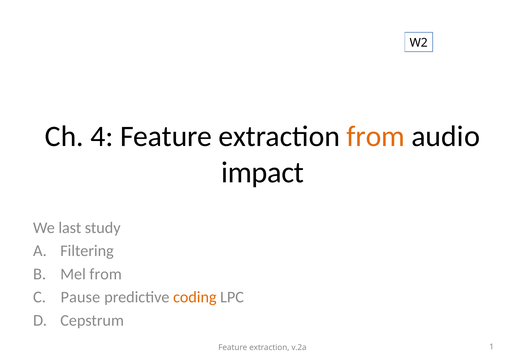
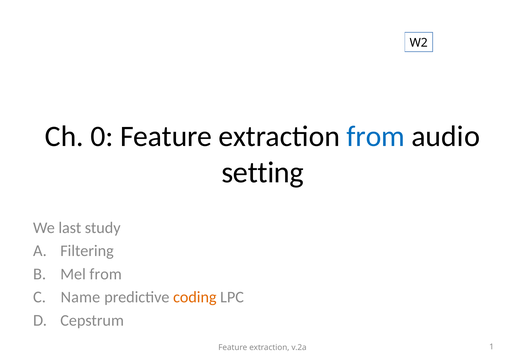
4: 4 -> 0
from at (376, 136) colour: orange -> blue
impact: impact -> setting
Pause: Pause -> Name
